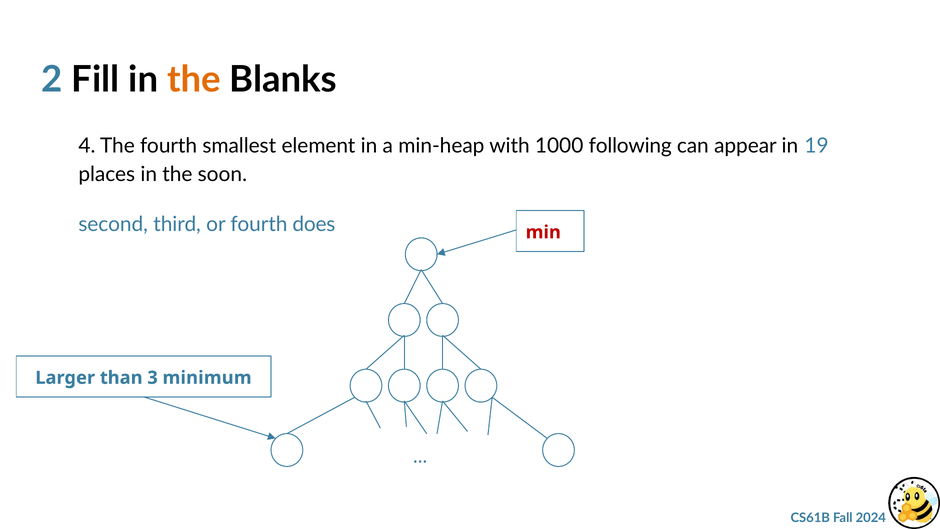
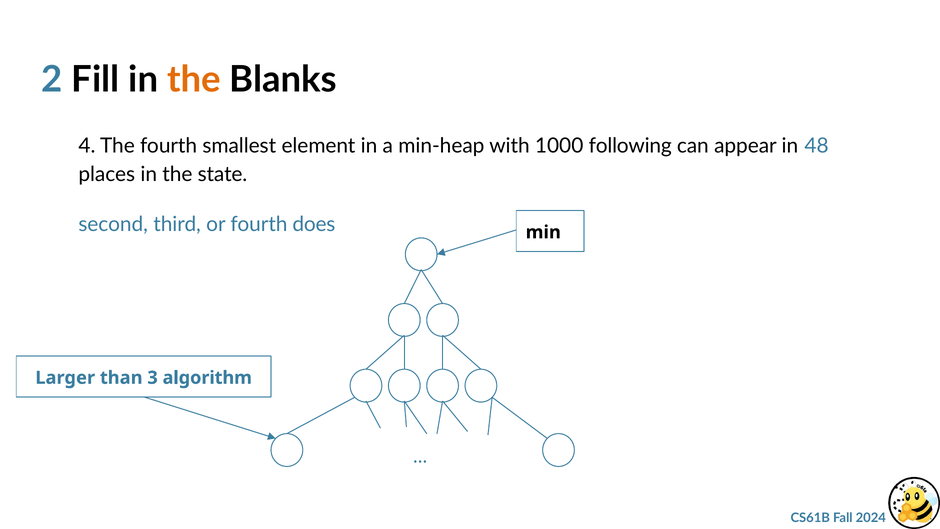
19: 19 -> 48
soon: soon -> state
min colour: red -> black
minimum: minimum -> algorithm
